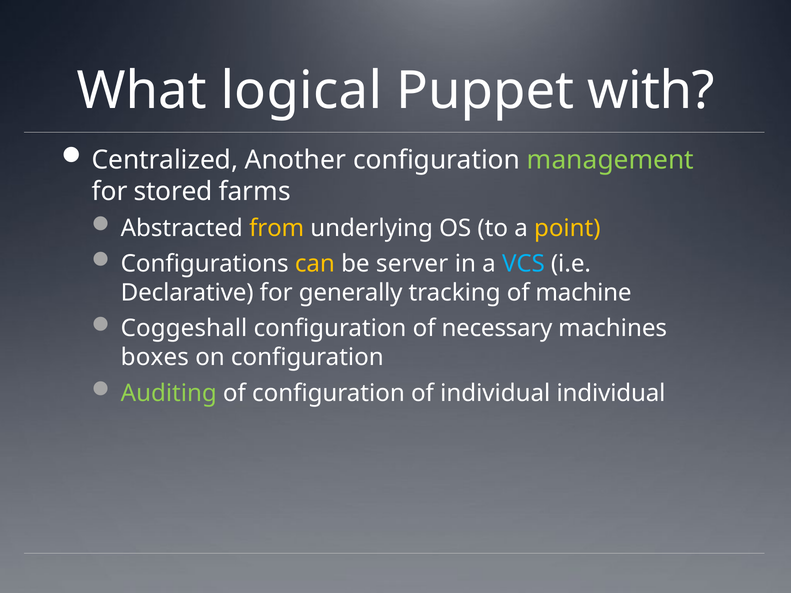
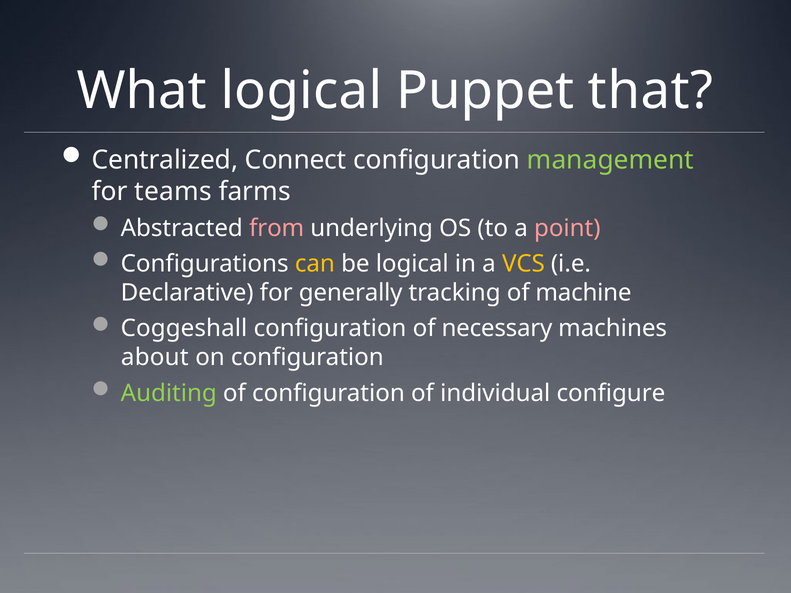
with: with -> that
Another: Another -> Connect
stored: stored -> teams
from colour: yellow -> pink
point colour: yellow -> pink
be server: server -> logical
VCS colour: light blue -> yellow
boxes: boxes -> about
individual individual: individual -> configure
